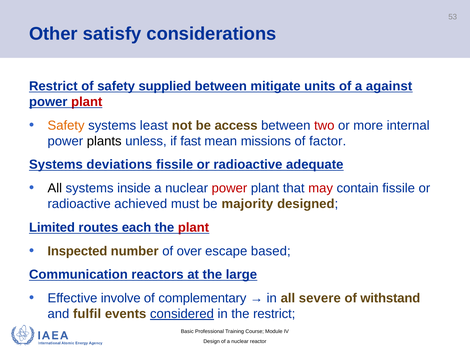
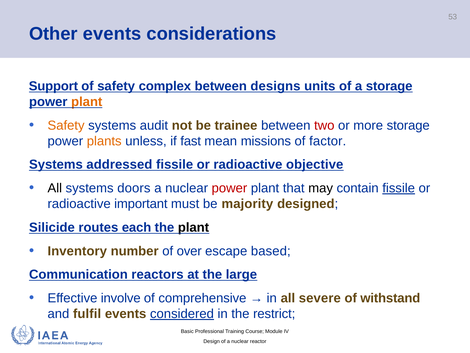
Other satisfy: satisfy -> events
Restrict at (53, 86): Restrict -> Support
supplied: supplied -> complex
mitigate: mitigate -> designs
a against: against -> storage
plant at (87, 102) colour: red -> orange
least: least -> audit
access: access -> trainee
more internal: internal -> storage
plants colour: black -> orange
deviations: deviations -> addressed
adequate: adequate -> objective
inside: inside -> doors
may colour: red -> black
fissile at (399, 188) underline: none -> present
achieved: achieved -> important
Limited: Limited -> Silicide
plant at (193, 227) colour: red -> black
Inspected: Inspected -> Inventory
complementary: complementary -> comprehensive
